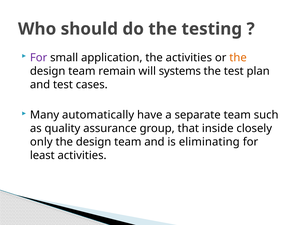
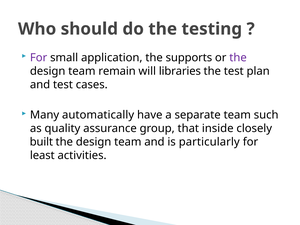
the activities: activities -> supports
the at (238, 58) colour: orange -> purple
systems: systems -> libraries
only: only -> built
eliminating: eliminating -> particularly
